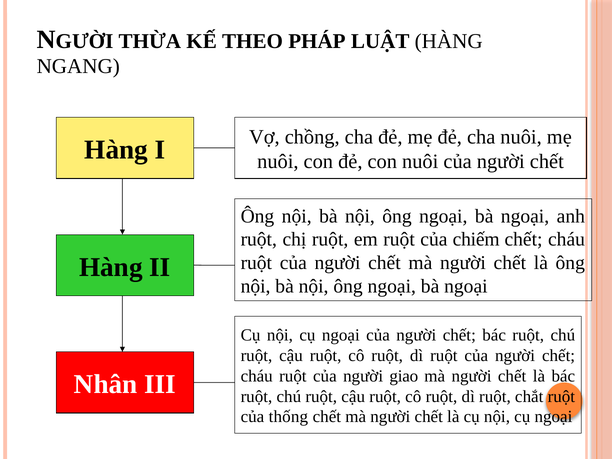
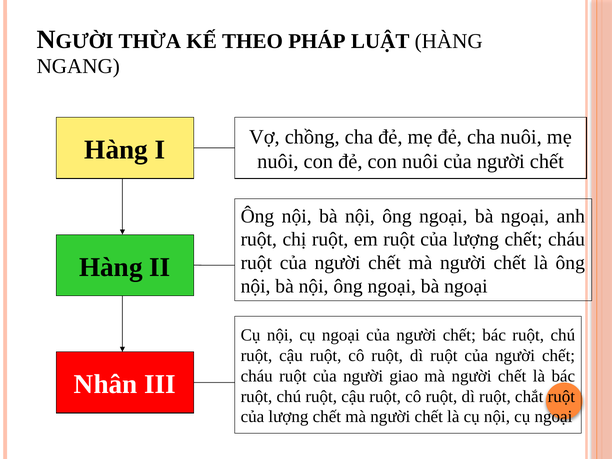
em ruột của chiếm: chiếm -> lượng
thống at (288, 417): thống -> lượng
